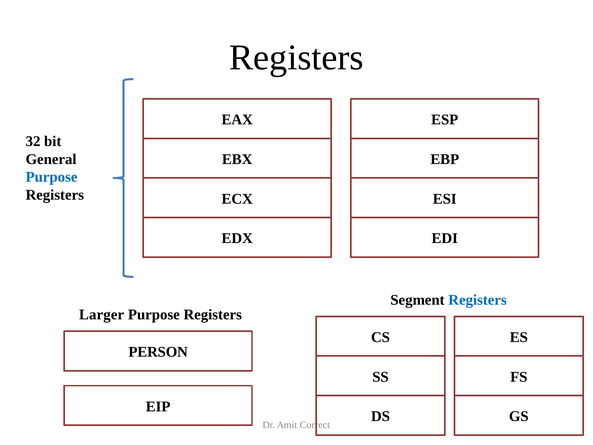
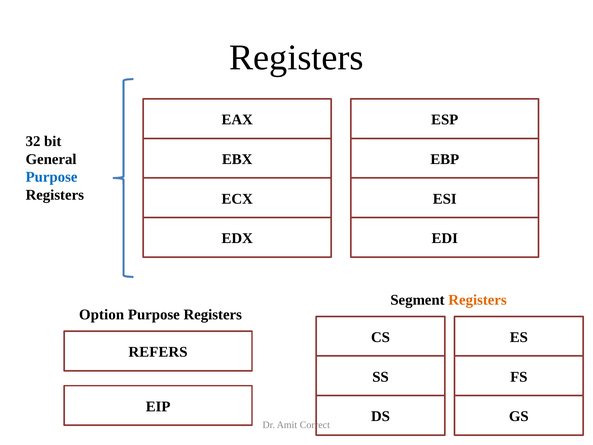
Registers at (478, 300) colour: blue -> orange
Larger: Larger -> Option
PERSON: PERSON -> REFERS
